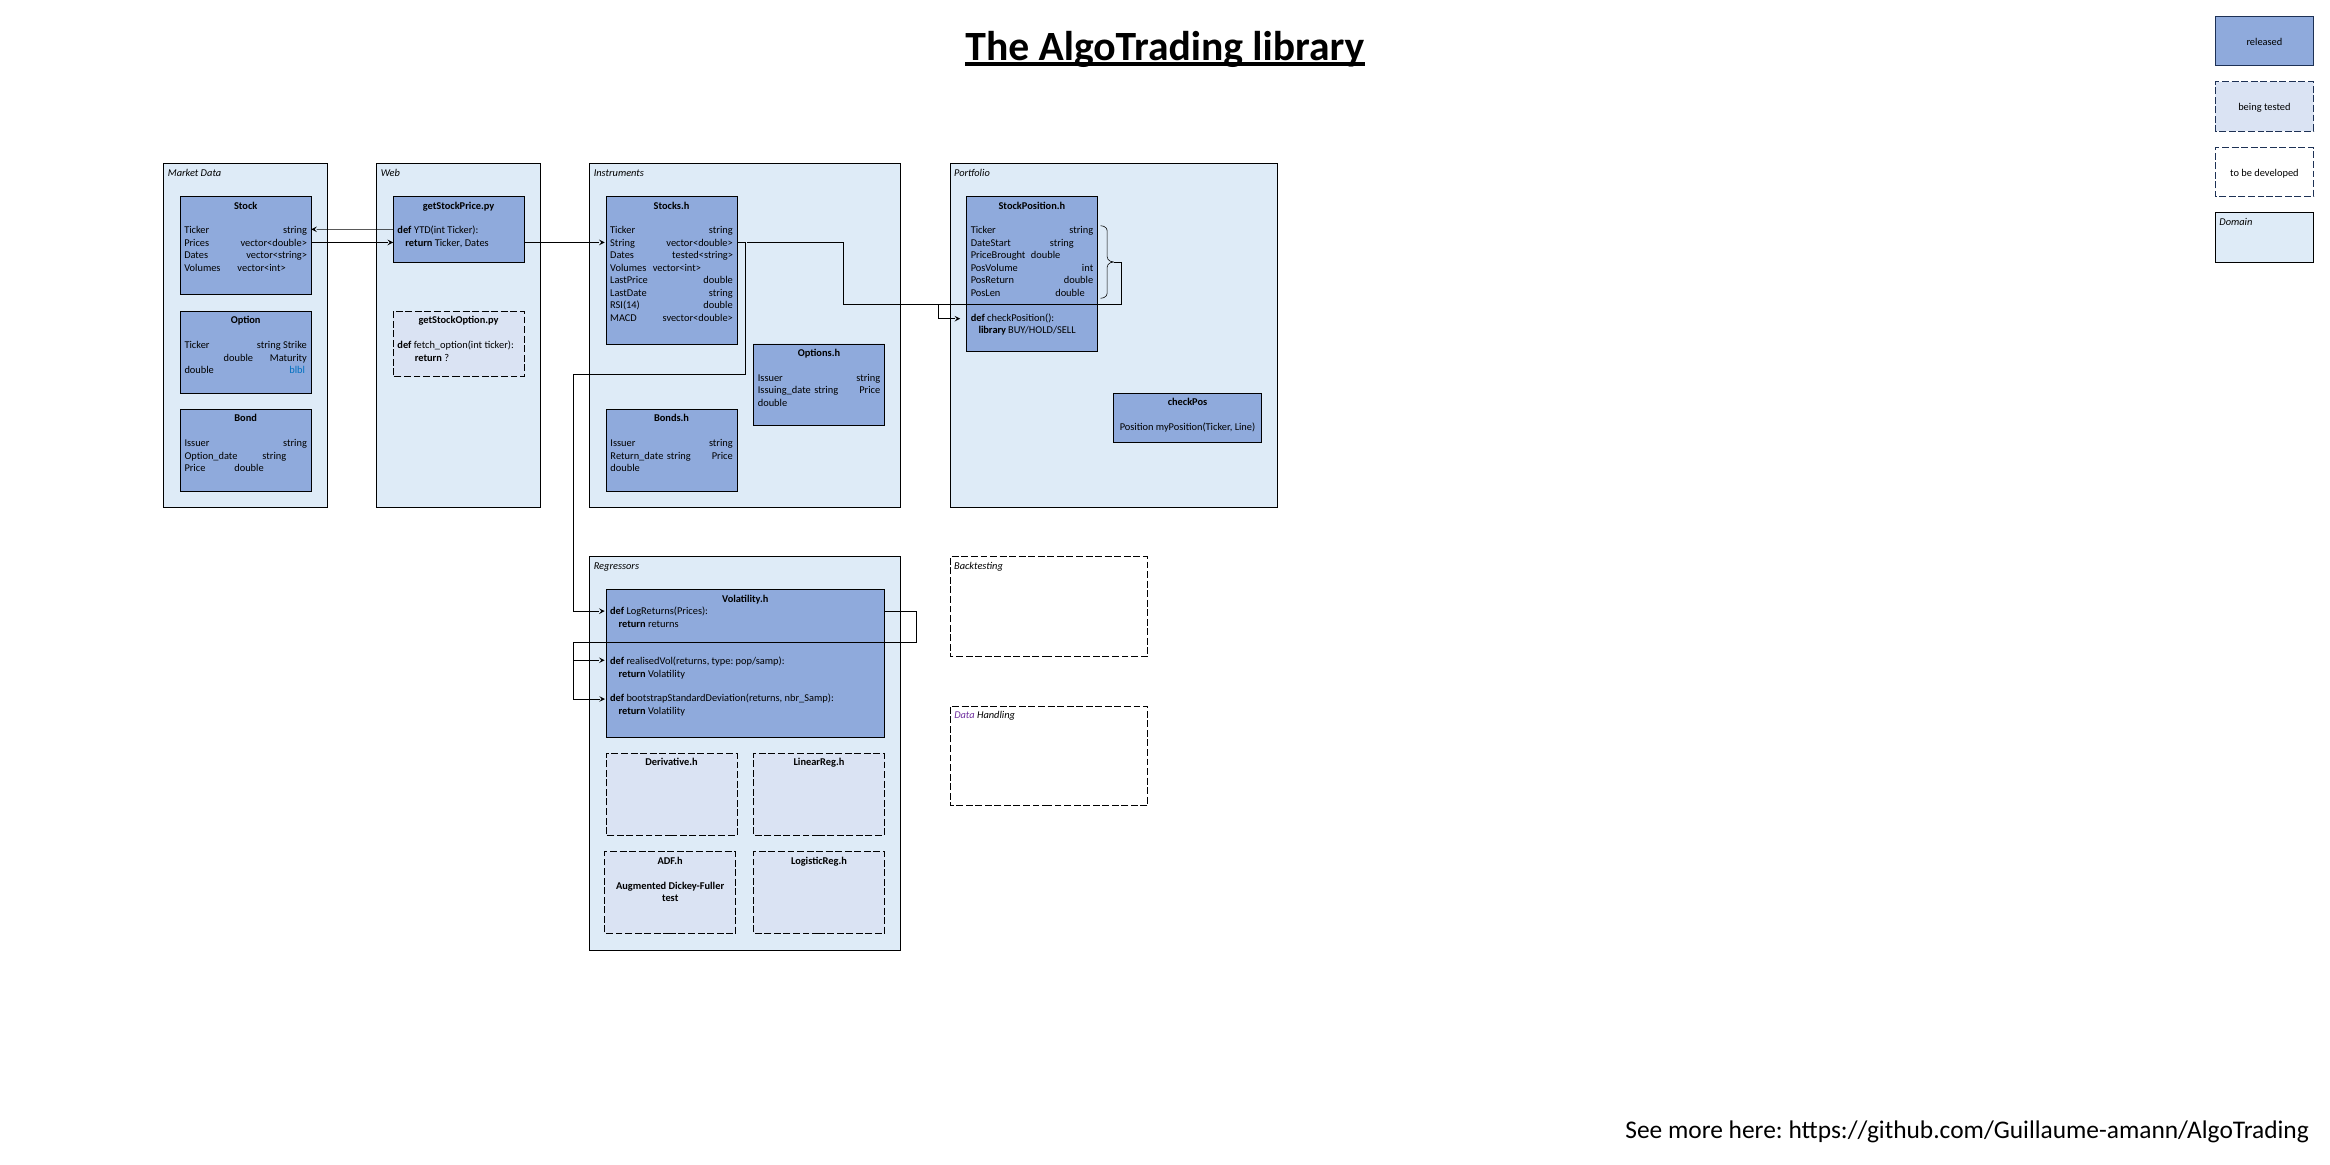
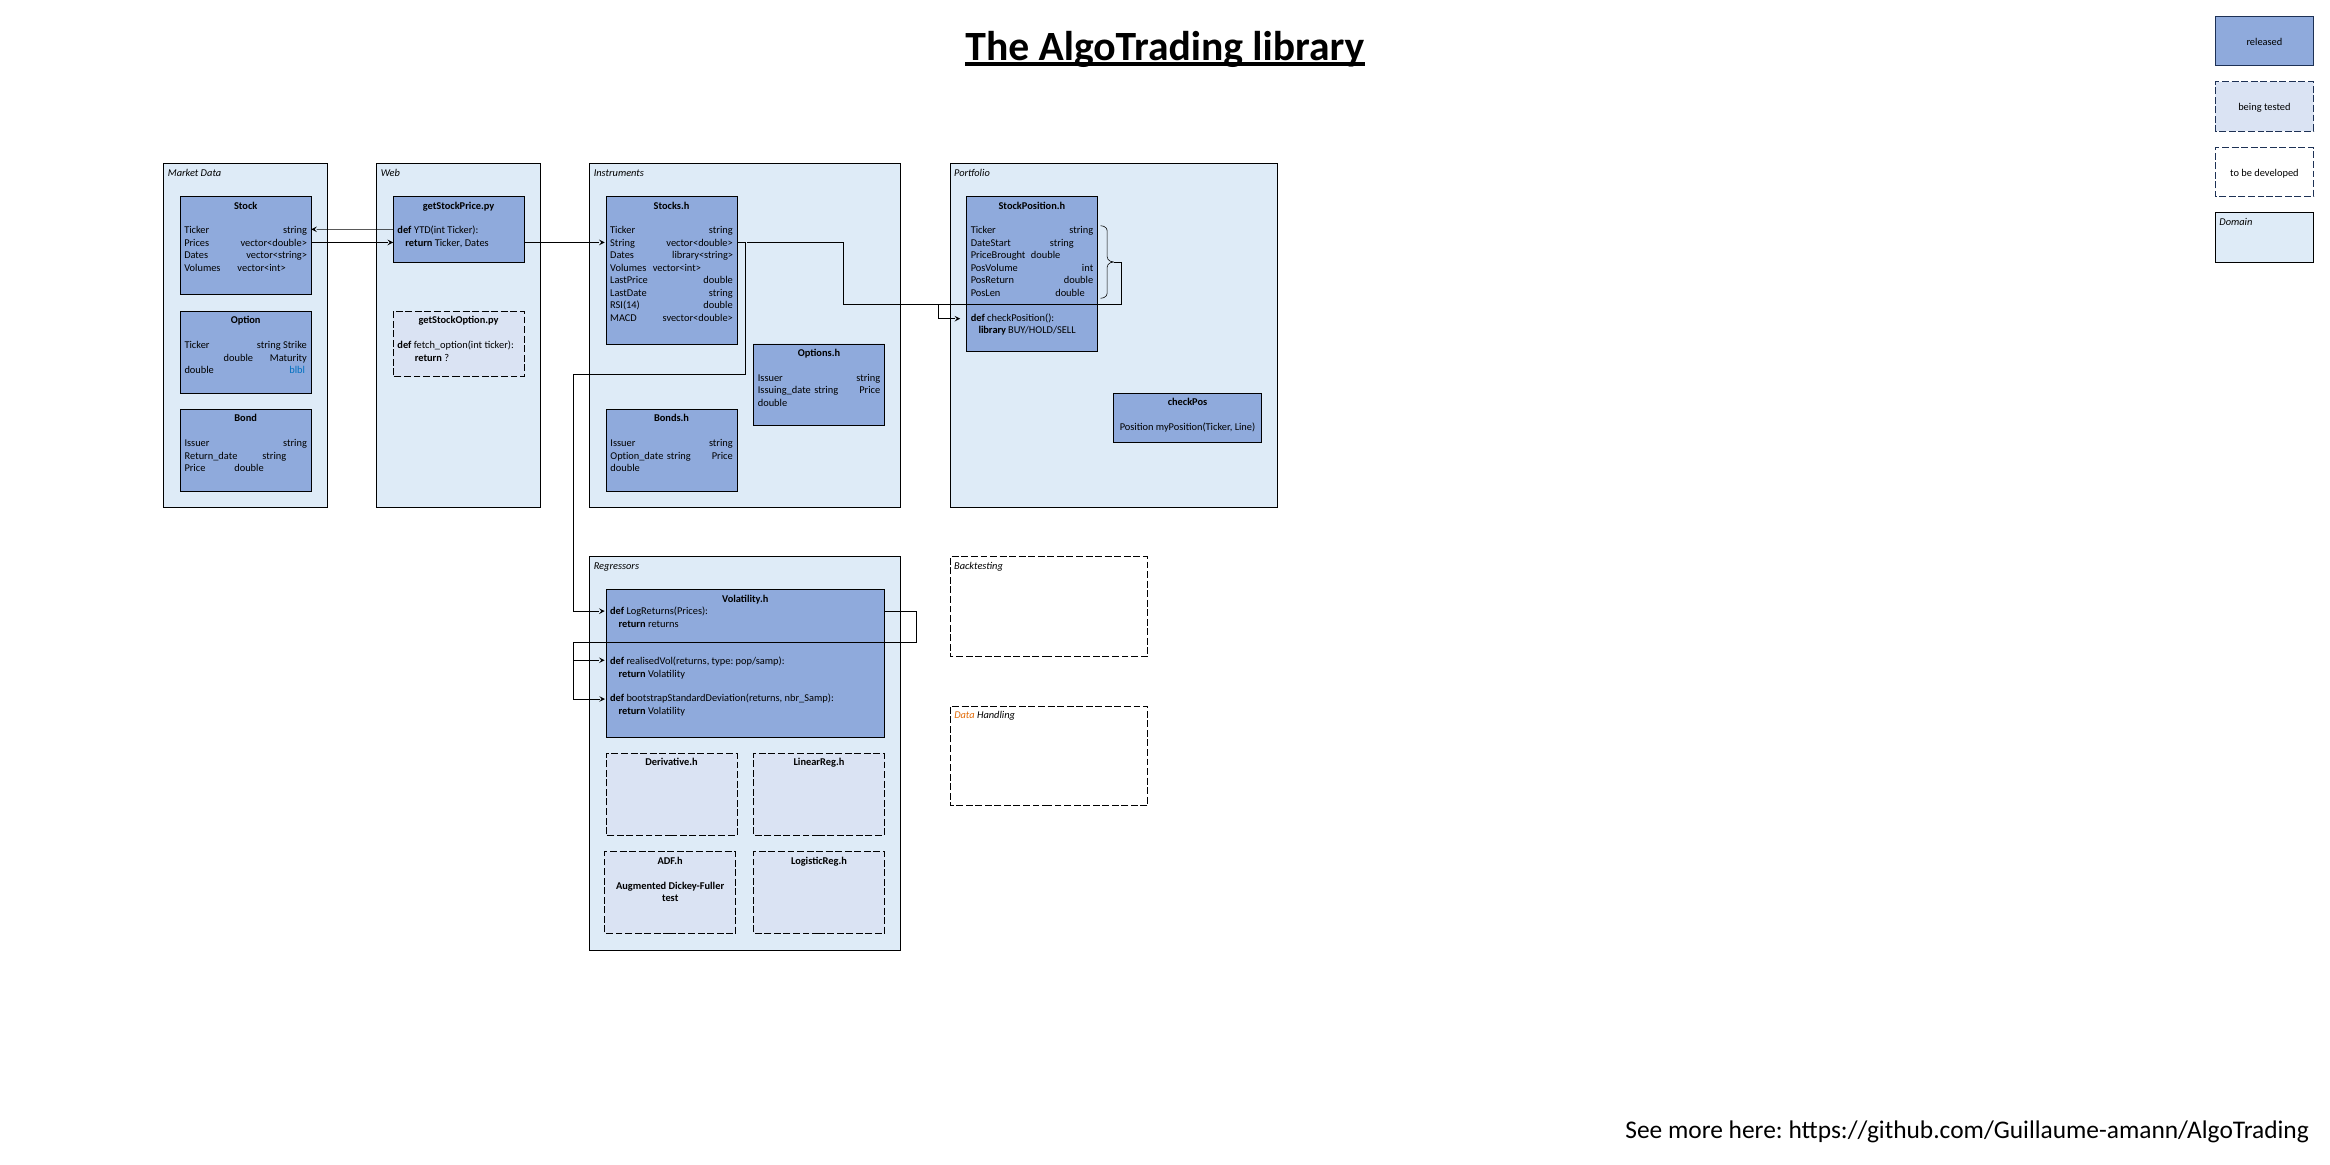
tested<string>: tested<string> -> library<string>
Option_date: Option_date -> Return_date
Return_date: Return_date -> Option_date
Data at (965, 715) colour: purple -> orange
